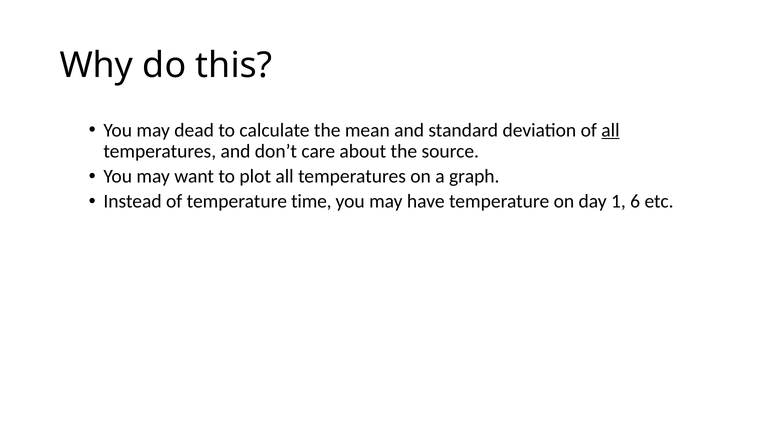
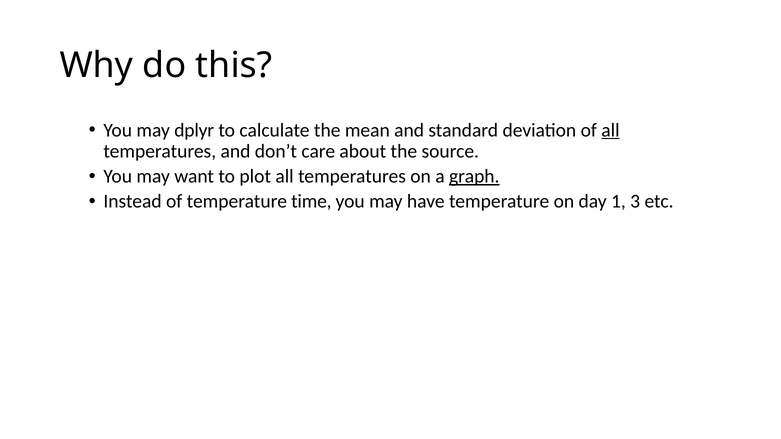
dead: dead -> dplyr
graph underline: none -> present
6: 6 -> 3
